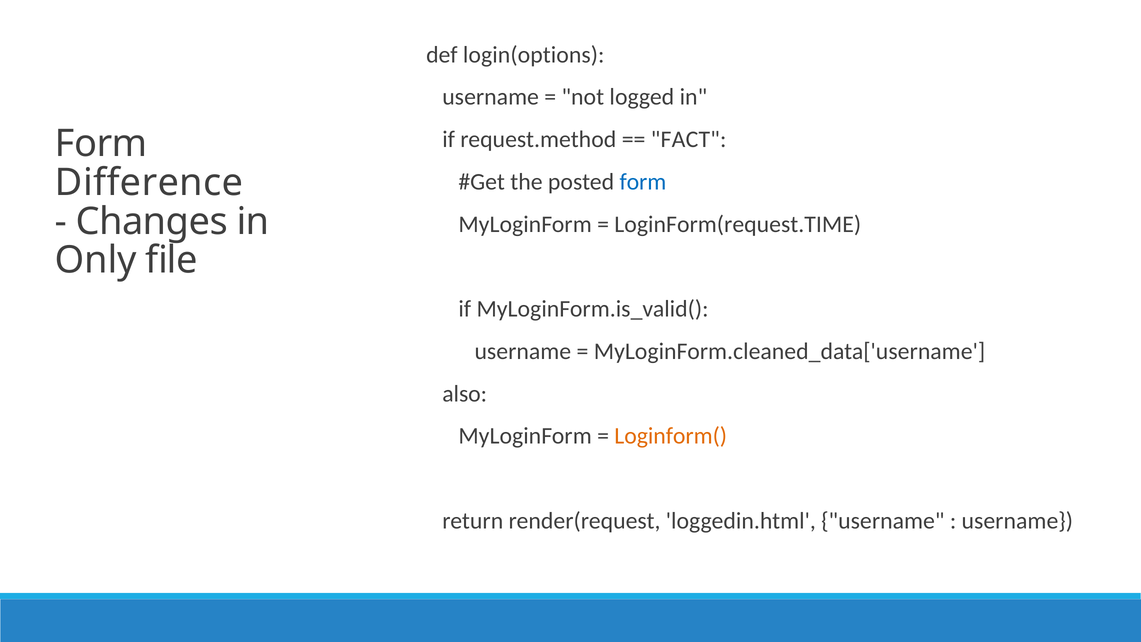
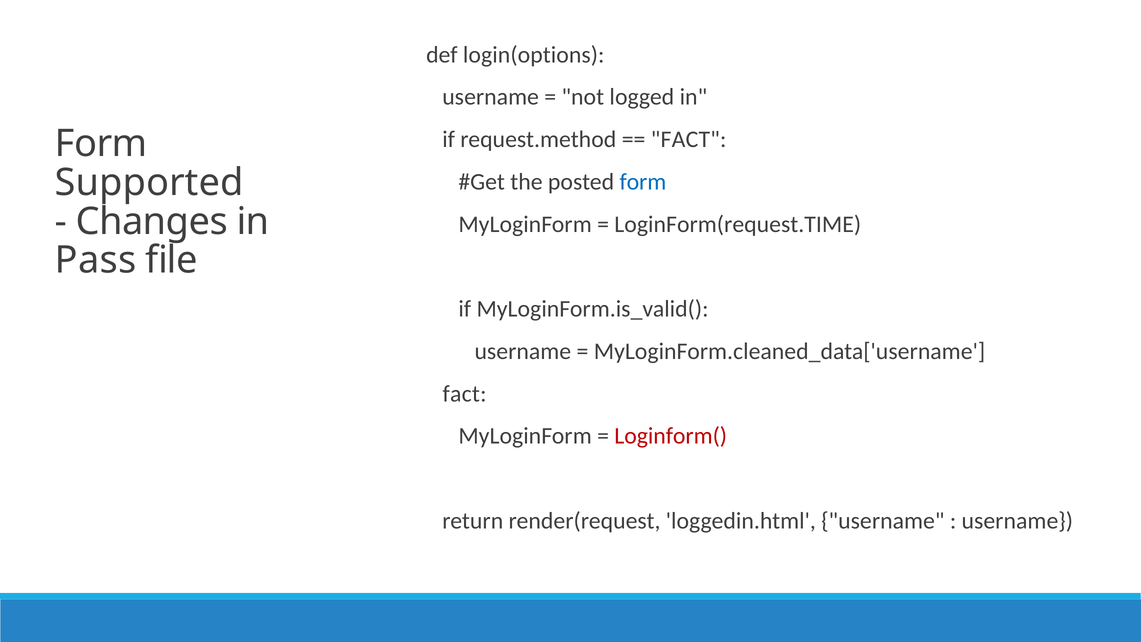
Difference: Difference -> Supported
Only: Only -> Pass
also at (465, 394): also -> fact
Loginform( colour: orange -> red
